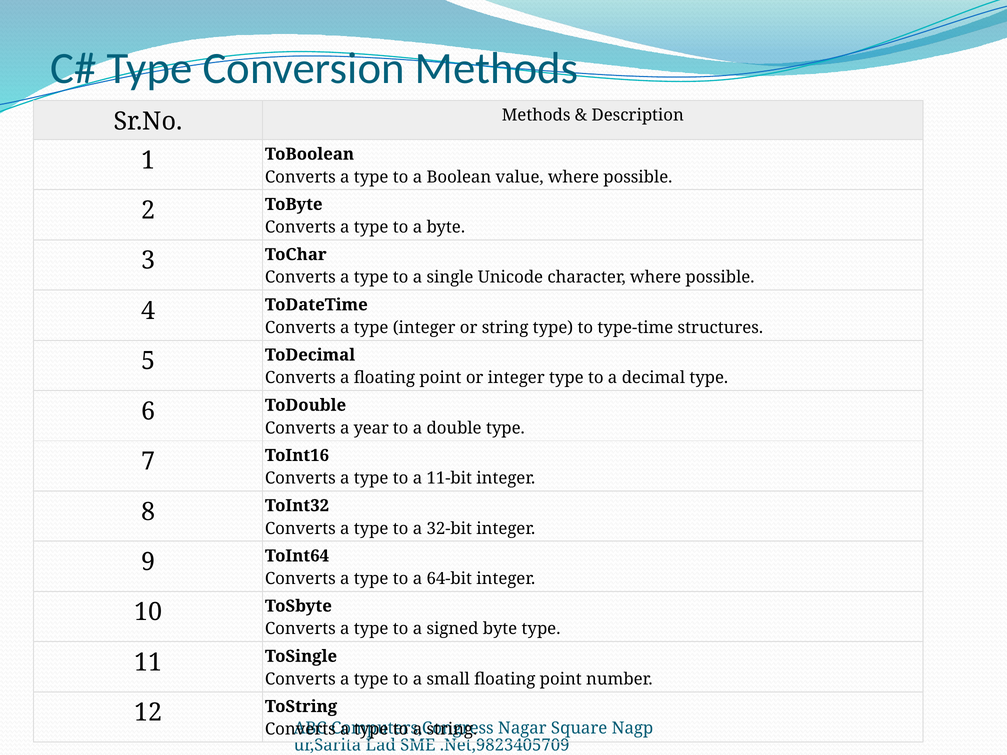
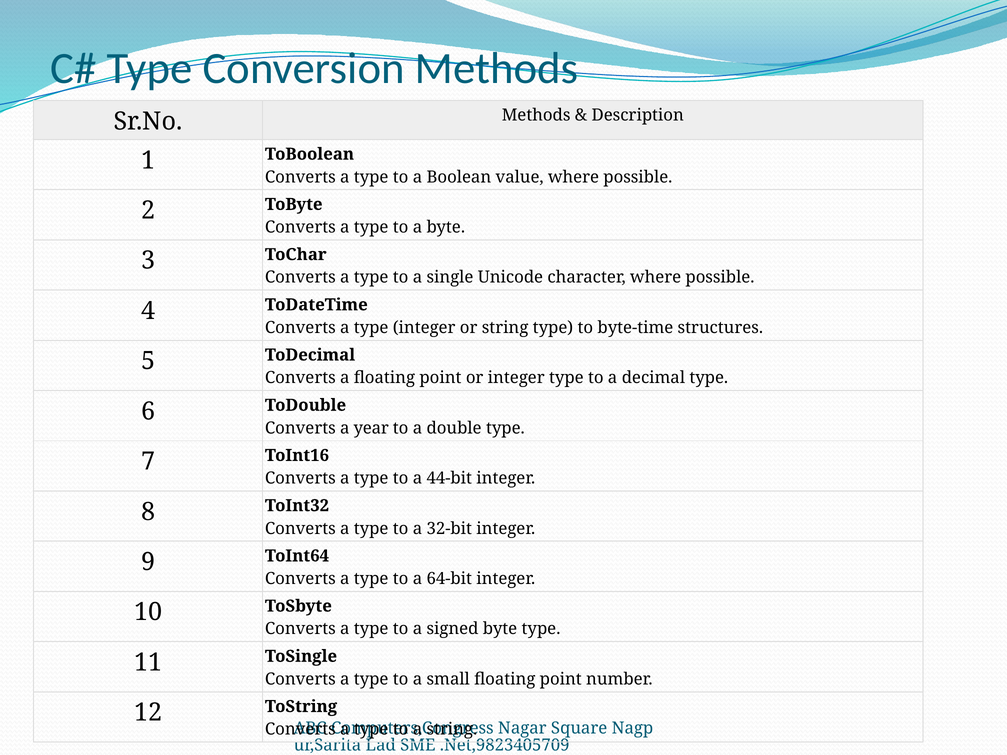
type-time: type-time -> byte-time
11-bit: 11-bit -> 44-bit
